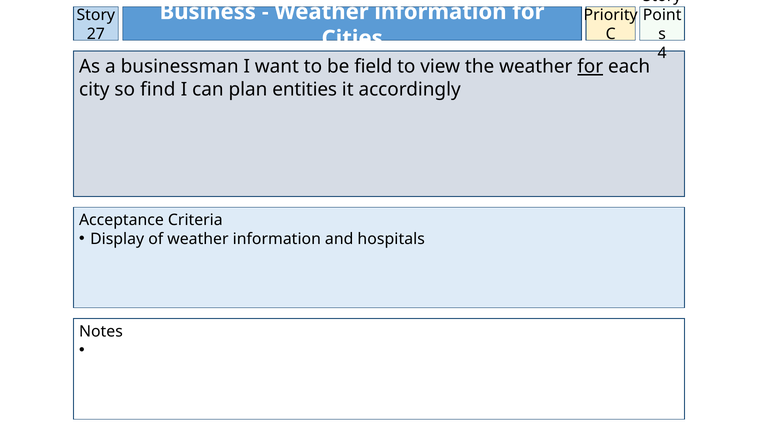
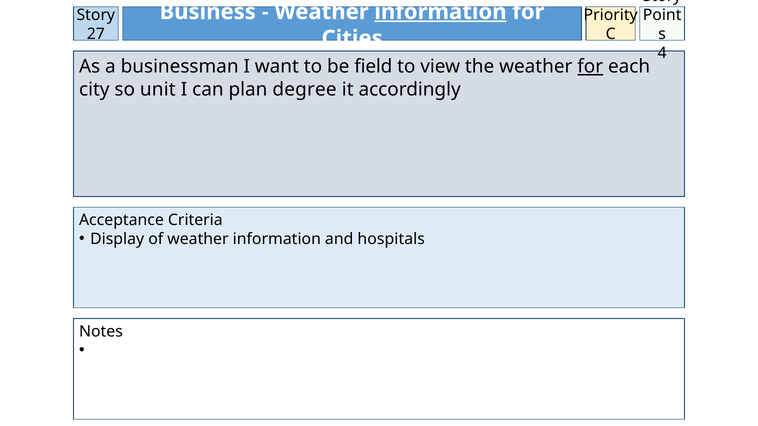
information at (440, 12) underline: none -> present
find: find -> unit
entities: entities -> degree
